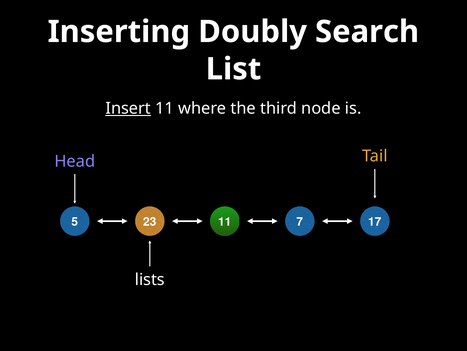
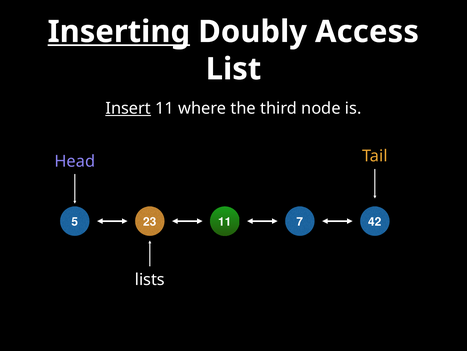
Inserting underline: none -> present
Search: Search -> Access
17: 17 -> 42
